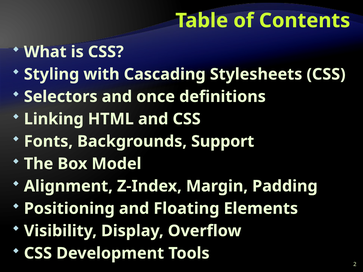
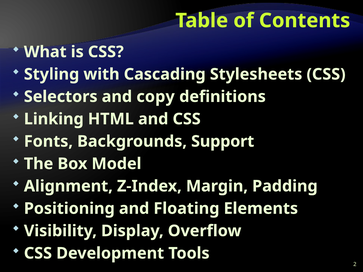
once: once -> copy
